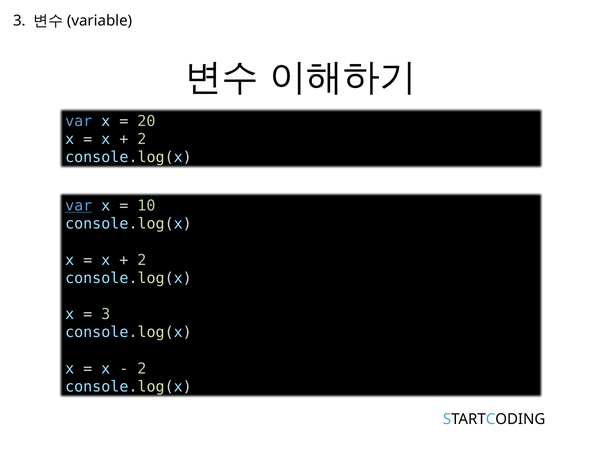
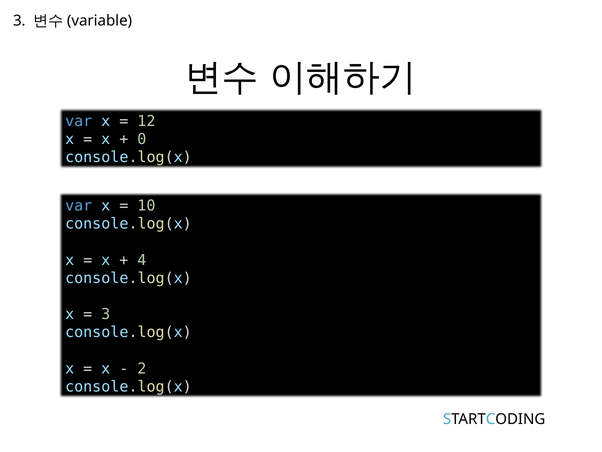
20: 20 -> 12
2 at (142, 139): 2 -> 0
var at (79, 206) underline: present -> none
2 at (142, 260): 2 -> 4
